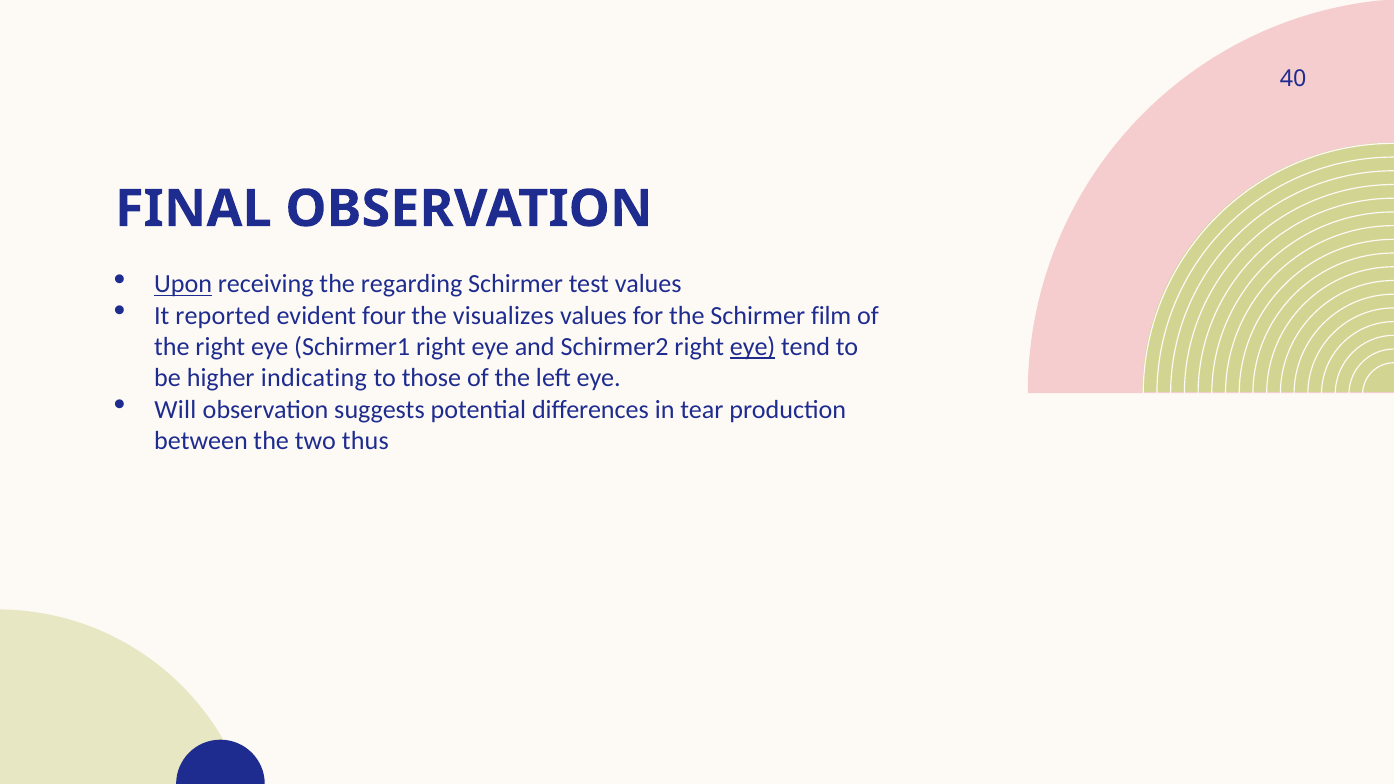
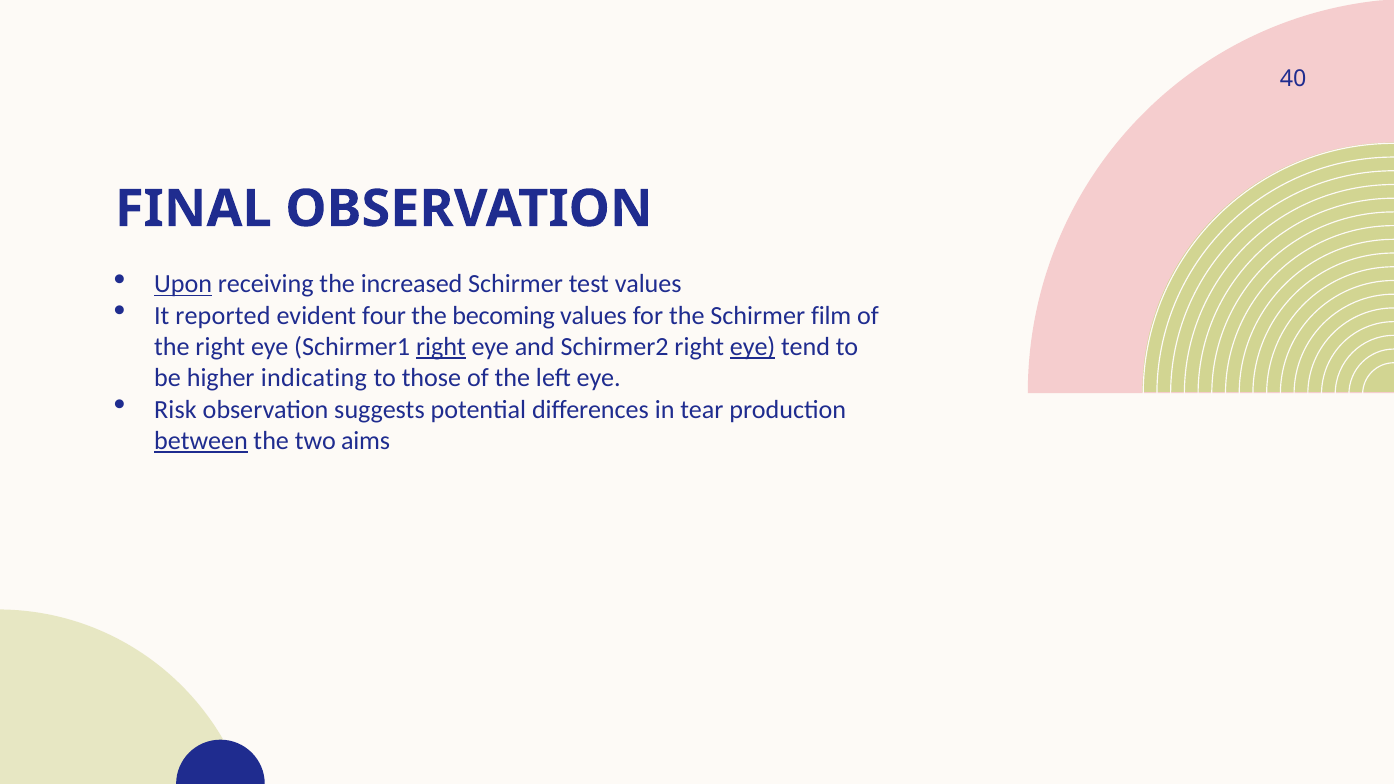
regarding: regarding -> increased
visualizes: visualizes -> becoming
right at (441, 347) underline: none -> present
Will: Will -> Risk
between underline: none -> present
thus: thus -> aims
